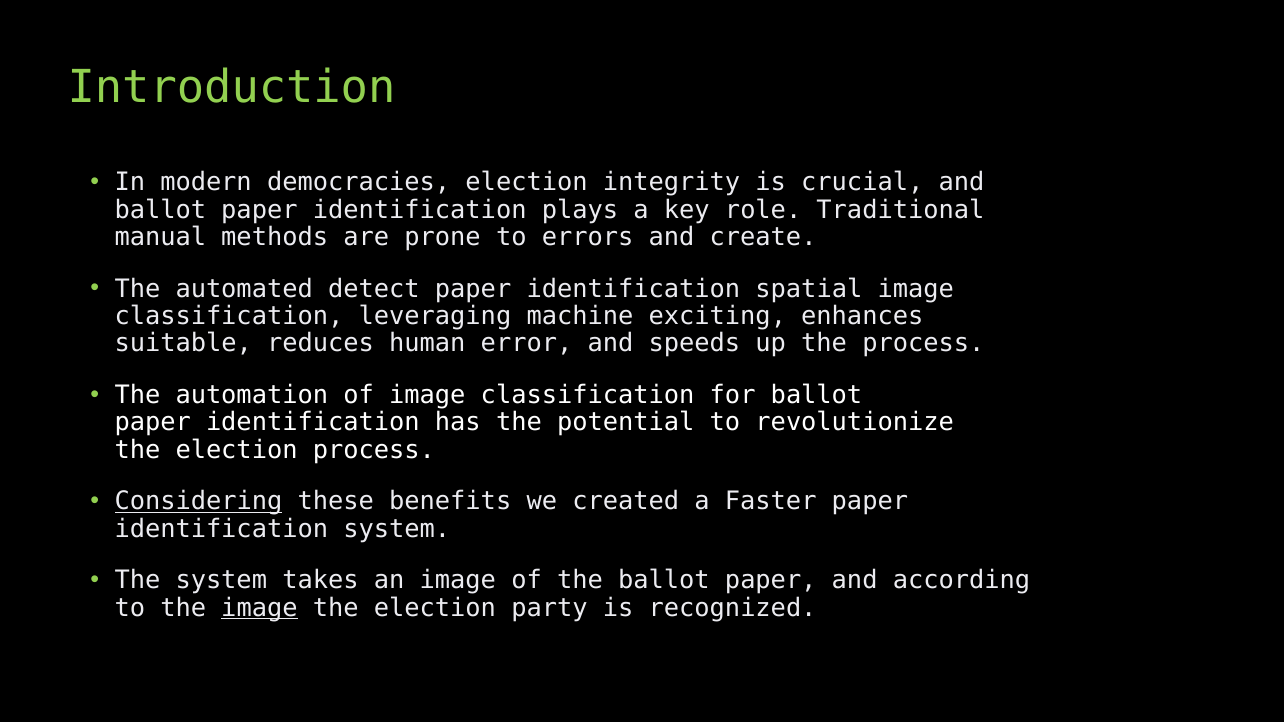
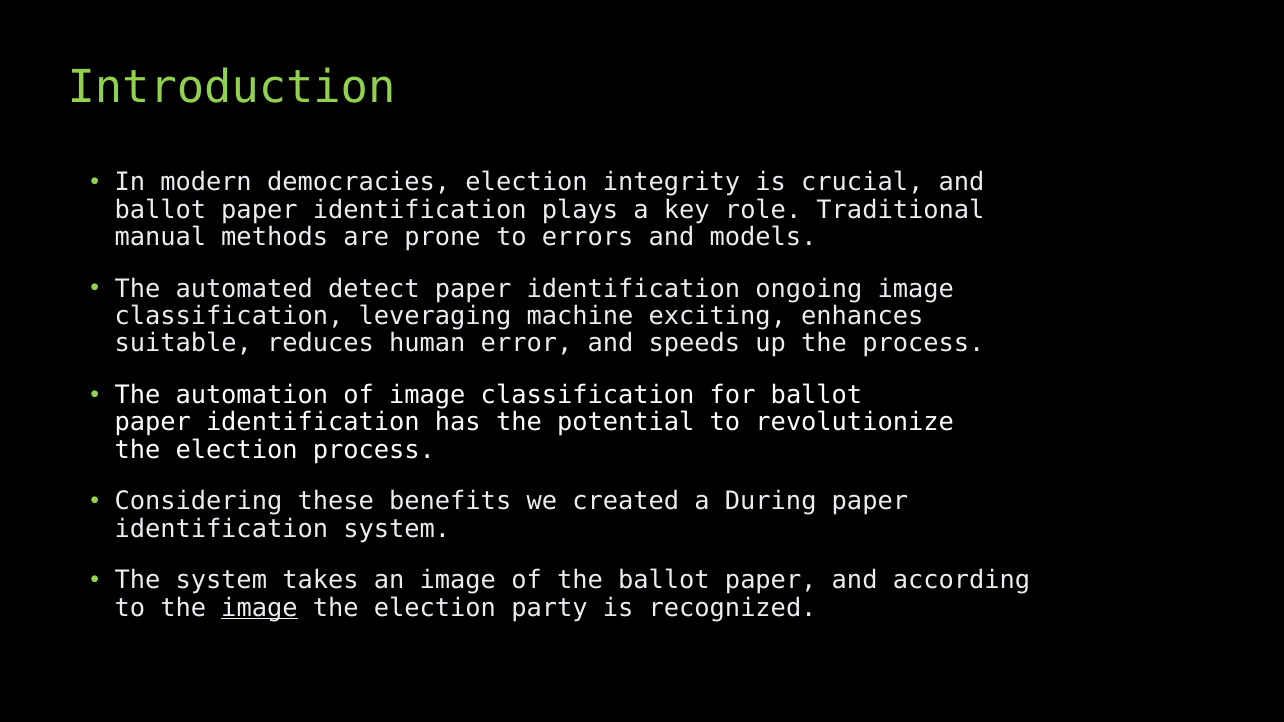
create: create -> models
spatial: spatial -> ongoing
Considering underline: present -> none
Faster: Faster -> During
